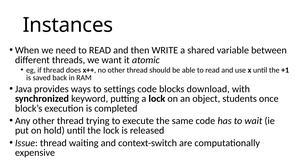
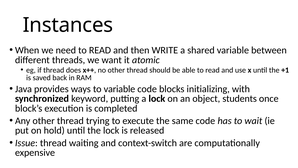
to settings: settings -> variable
download: download -> initializing
